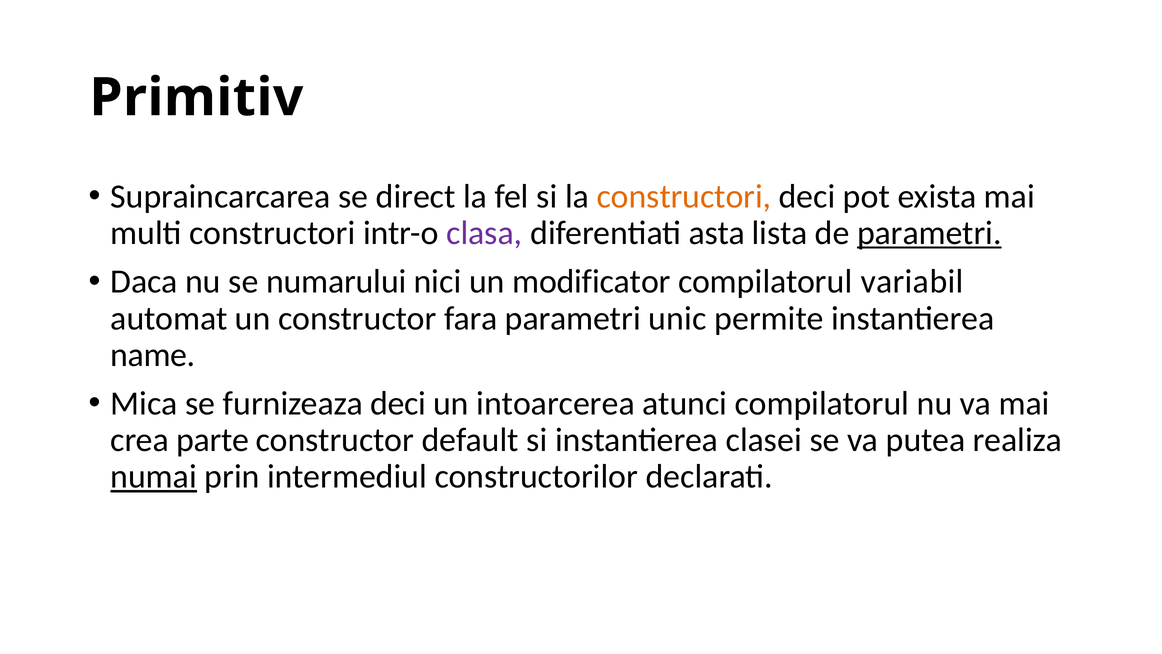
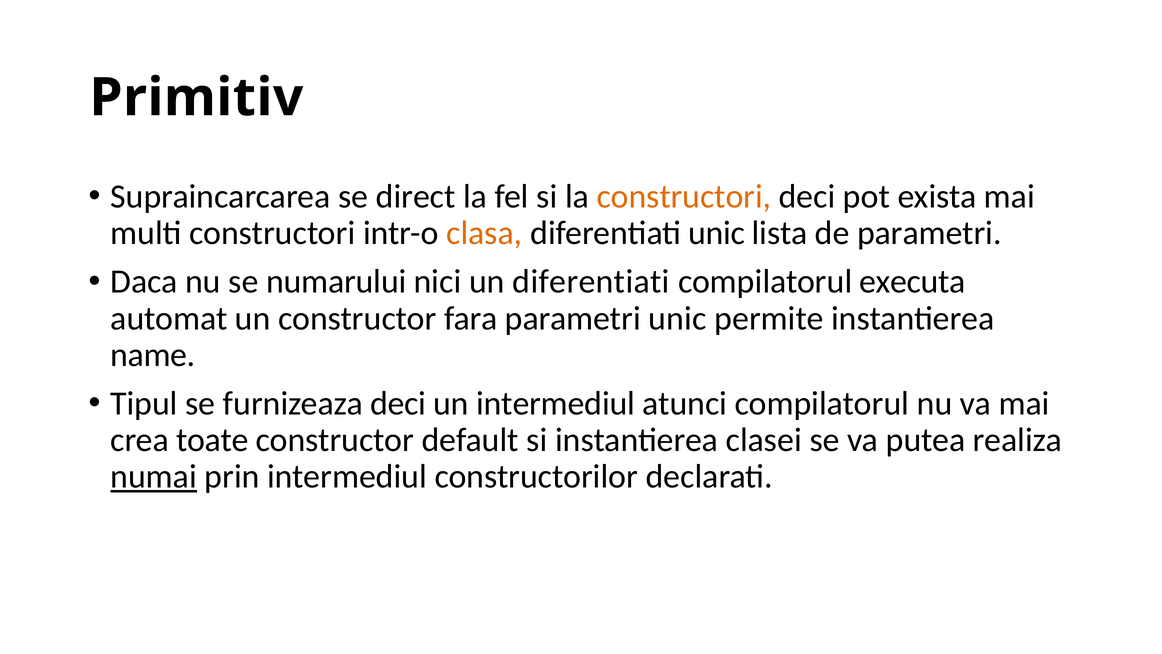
clasa colour: purple -> orange
diferentiati asta: asta -> unic
parametri at (929, 233) underline: present -> none
un modificator: modificator -> diferentiati
variabil: variabil -> executa
Mica: Mica -> Tipul
un intoarcerea: intoarcerea -> intermediul
parte: parte -> toate
